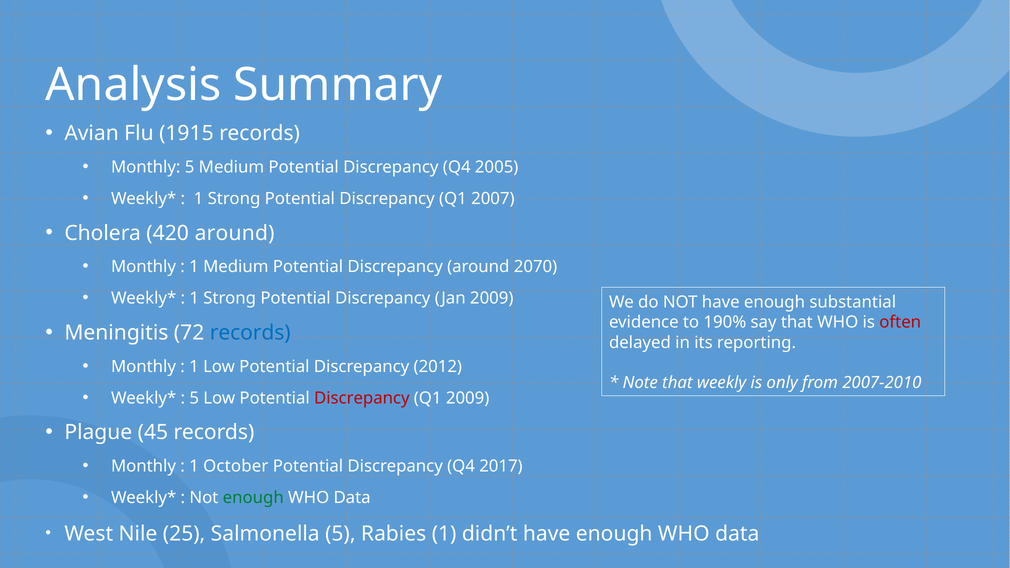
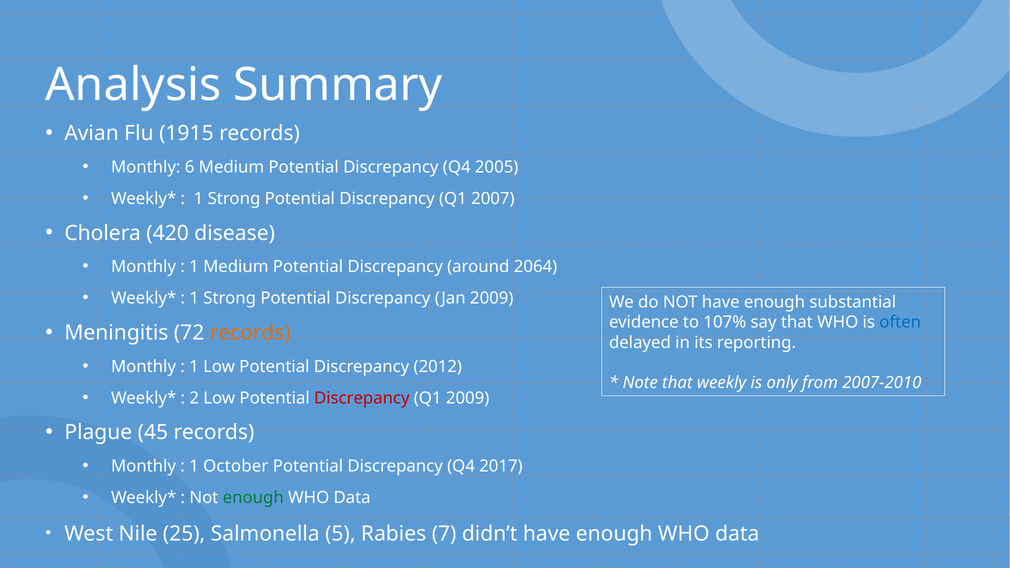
Monthly 5: 5 -> 6
420 around: around -> disease
2070: 2070 -> 2064
190%: 190% -> 107%
often colour: red -> blue
records at (250, 333) colour: blue -> orange
5 at (194, 398): 5 -> 2
Rabies 1: 1 -> 7
